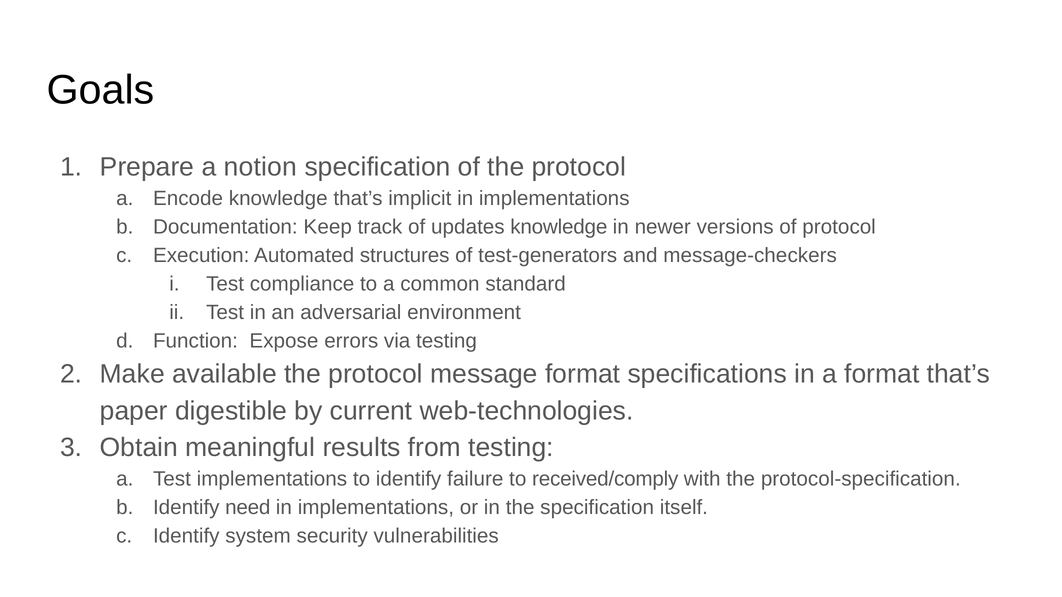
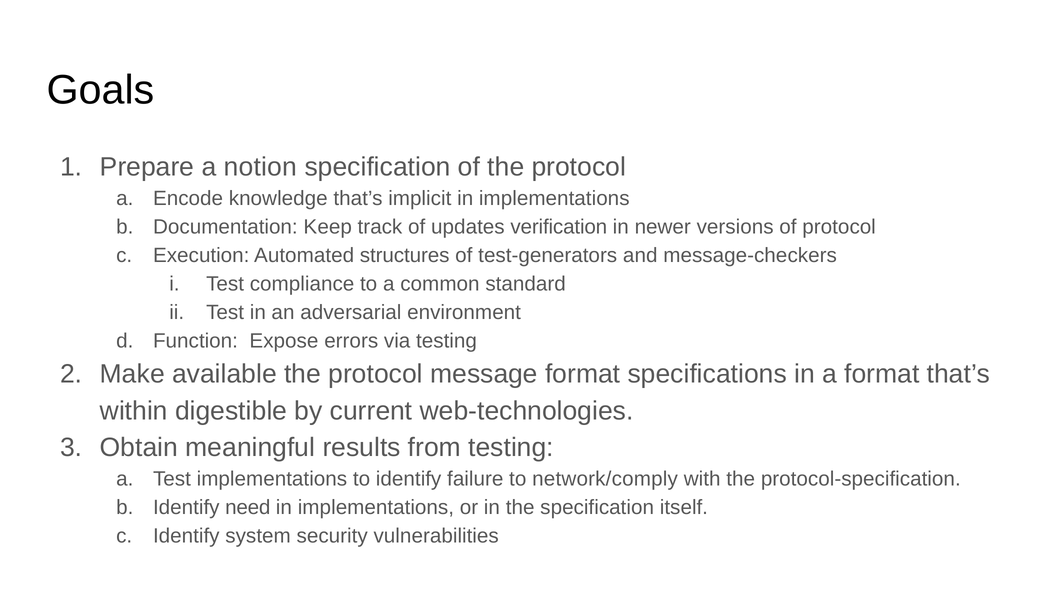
updates knowledge: knowledge -> verification
paper: paper -> within
received/comply: received/comply -> network/comply
